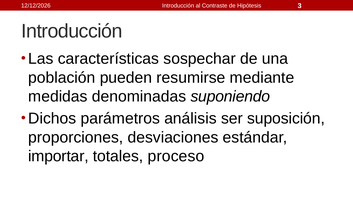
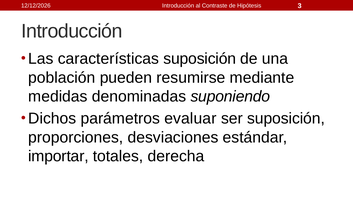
características sospechar: sospechar -> suposición
análisis: análisis -> evaluar
proceso: proceso -> derecha
